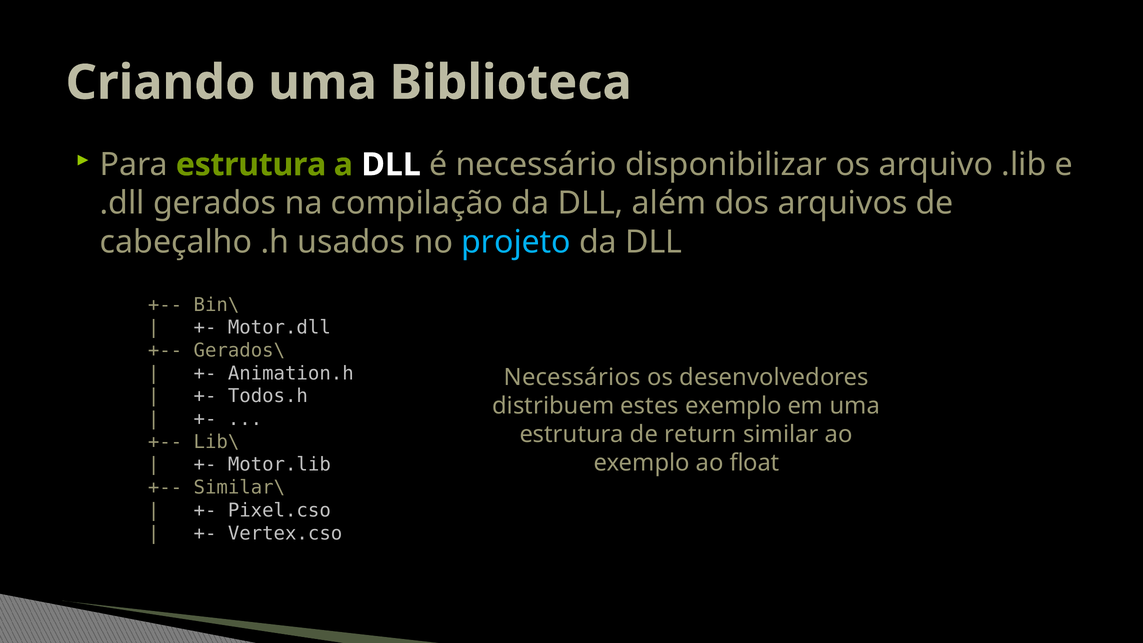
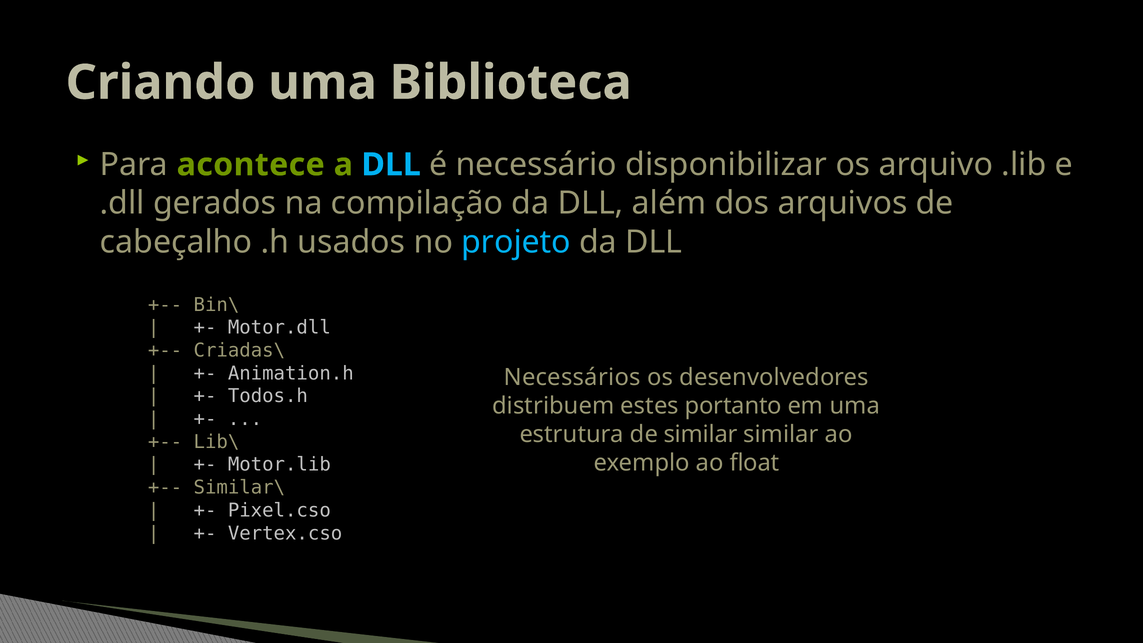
Para estrutura: estrutura -> acontece
DLL at (391, 165) colour: white -> light blue
Gerados\: Gerados\ -> Criadas\
estes exemplo: exemplo -> portanto
de return: return -> similar
